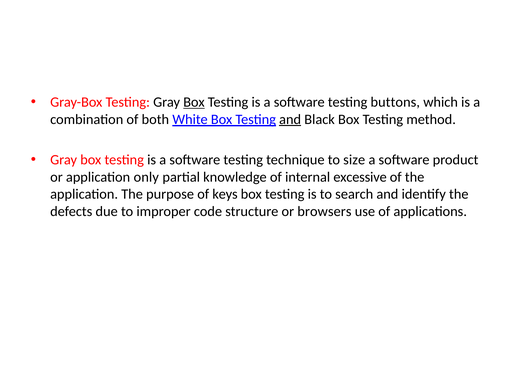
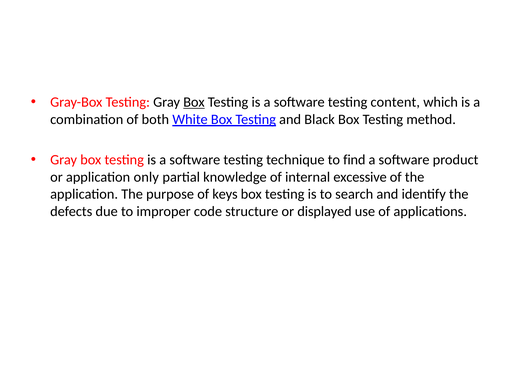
buttons: buttons -> content
and at (290, 120) underline: present -> none
size: size -> find
browsers: browsers -> displayed
